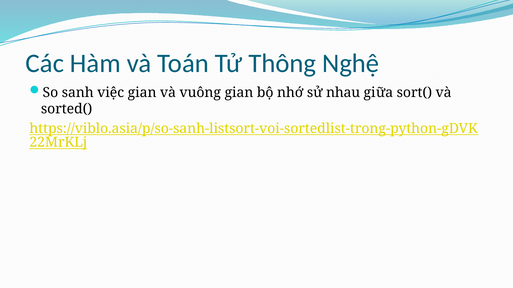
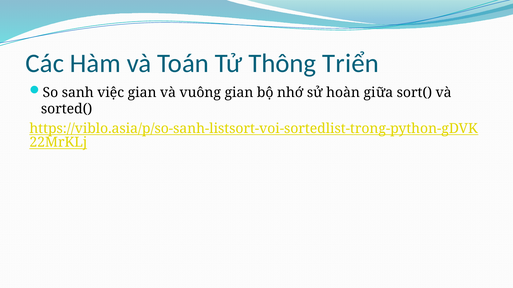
Nghệ: Nghệ -> Triển
nhau: nhau -> hoàn
